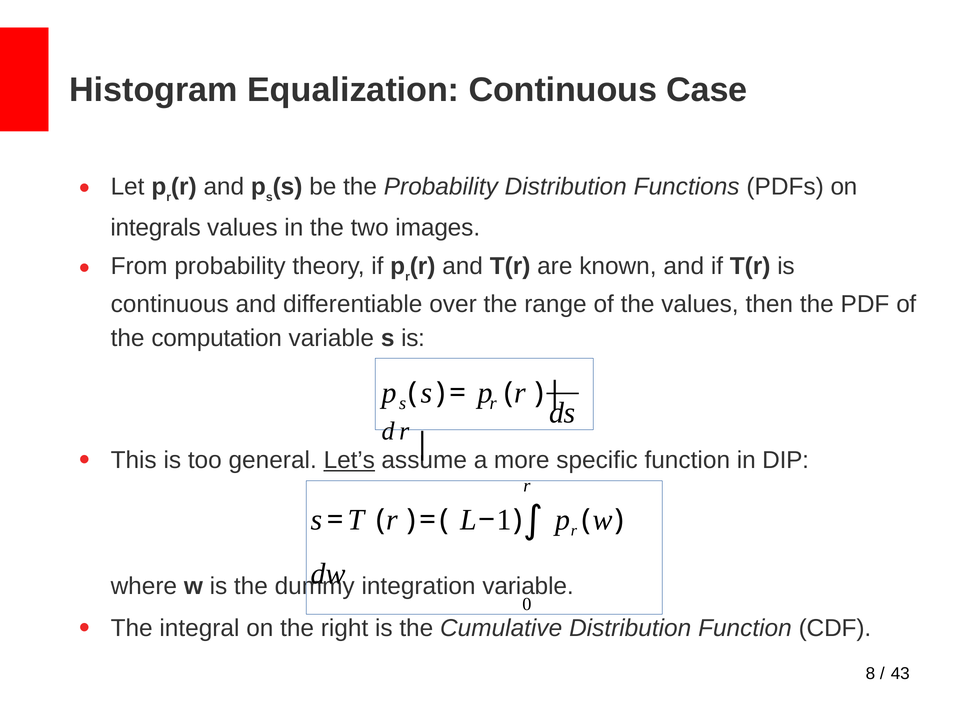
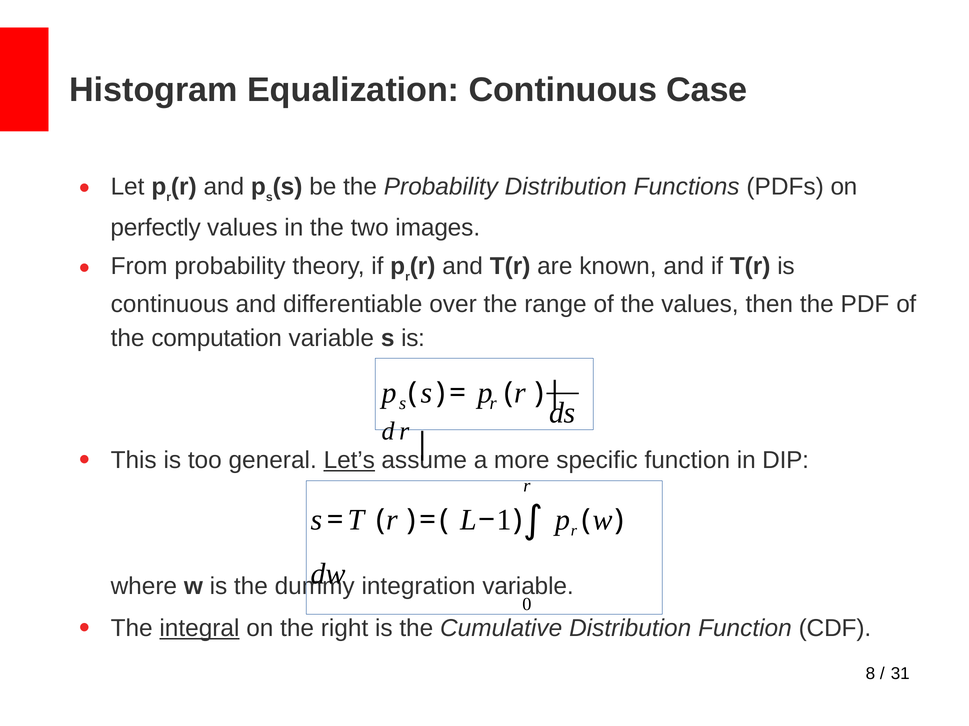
integrals: integrals -> perfectly
integral underline: none -> present
43: 43 -> 31
